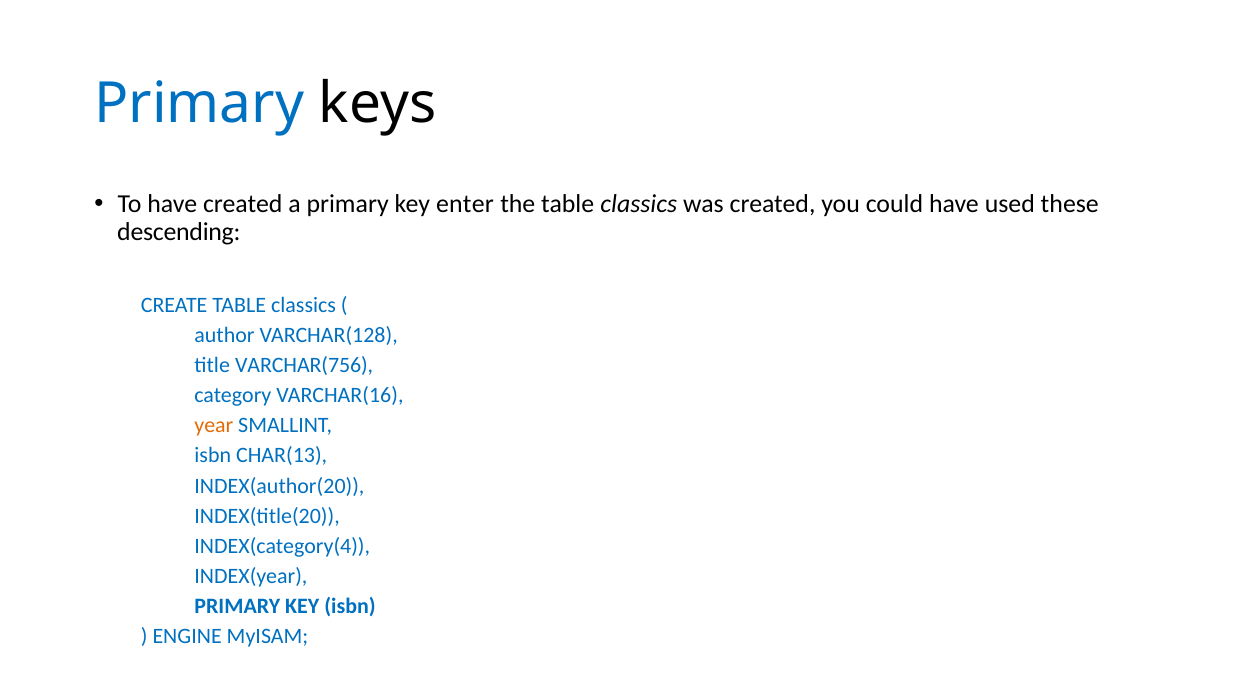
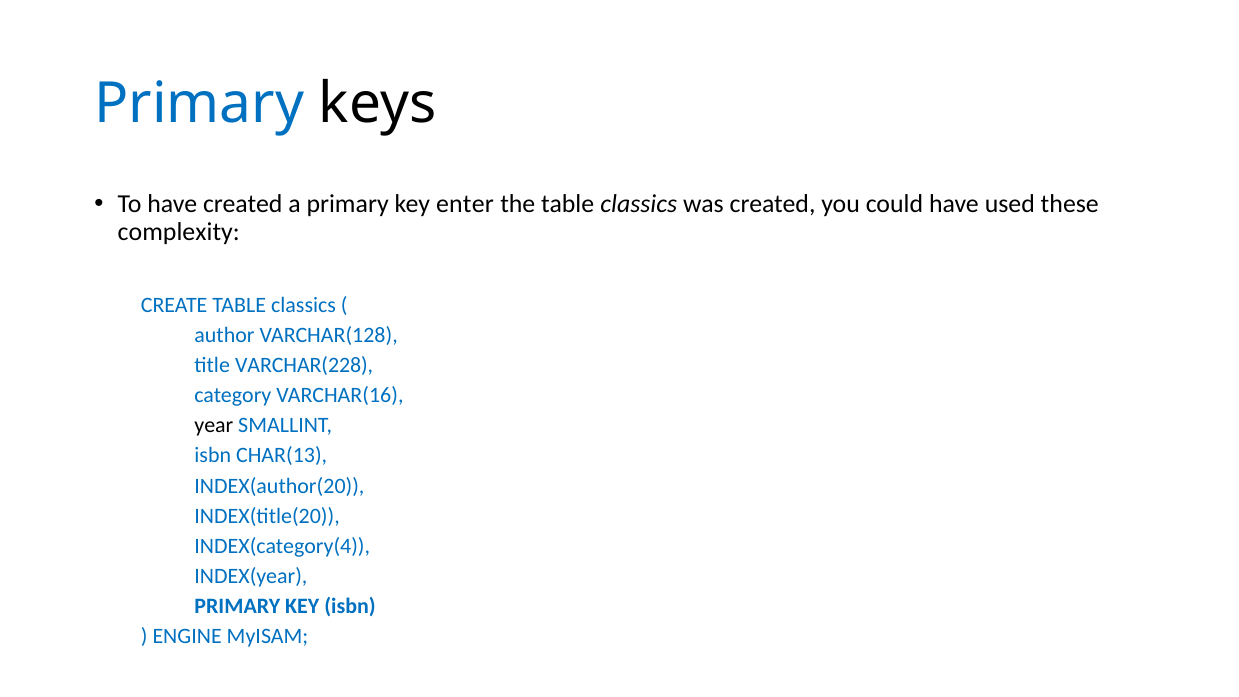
descending: descending -> complexity
VARCHAR(756: VARCHAR(756 -> VARCHAR(228
year colour: orange -> black
